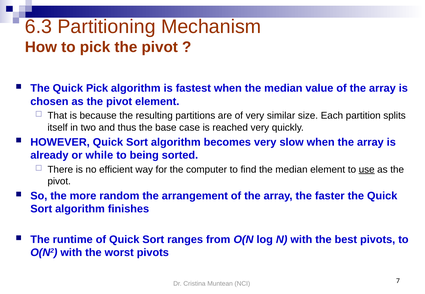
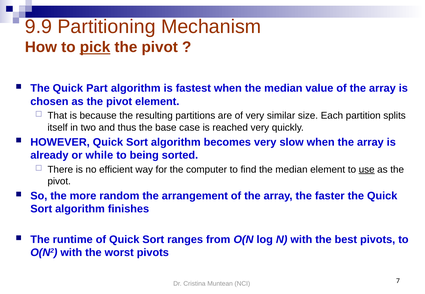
6.3: 6.3 -> 9.9
pick at (95, 47) underline: none -> present
Quick Pick: Pick -> Part
